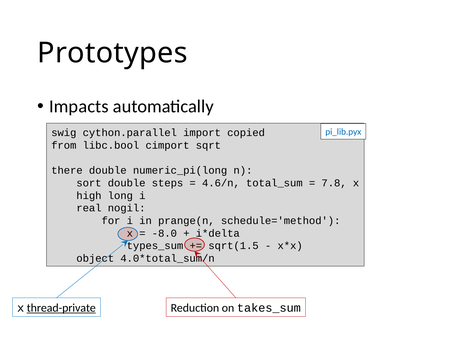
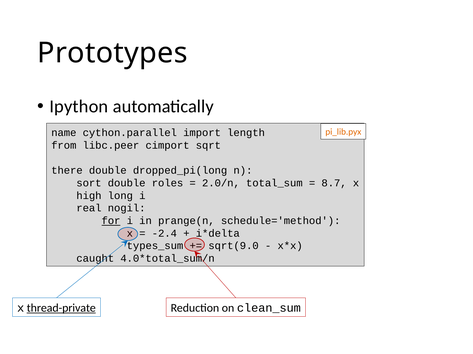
Impacts: Impacts -> Ipython
pi_lib.pyx colour: blue -> orange
swig: swig -> name
copied: copied -> length
libc.bool: libc.bool -> libc.peer
numeric_pi(long: numeric_pi(long -> dropped_pi(long
steps: steps -> roles
4.6/n: 4.6/n -> 2.0/n
7.8: 7.8 -> 8.7
for underline: none -> present
-8.0: -8.0 -> -2.4
sqrt(1.5: sqrt(1.5 -> sqrt(9.0
object: object -> caught
takes_sum: takes_sum -> clean_sum
